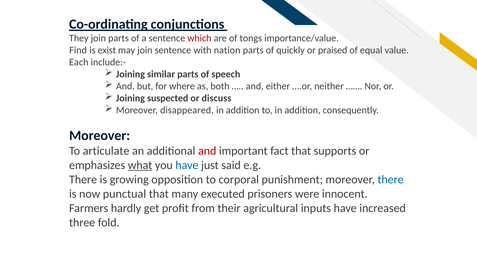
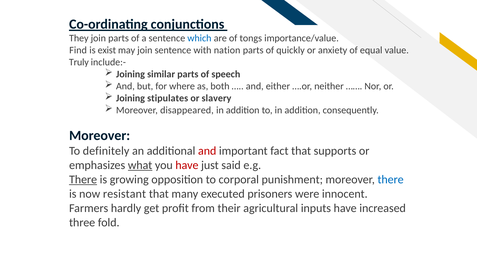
which colour: red -> blue
praised: praised -> anxiety
Each: Each -> Truly
suspected: suspected -> stipulates
discuss: discuss -> slavery
articulate: articulate -> definitely
have at (187, 165) colour: blue -> red
There at (83, 179) underline: none -> present
punctual: punctual -> resistant
